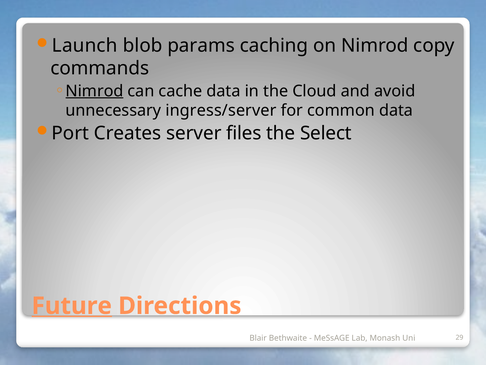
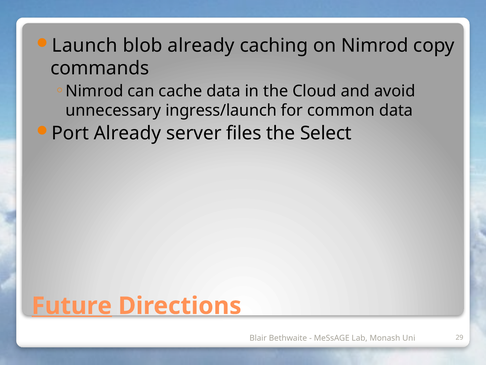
blob params: params -> already
Nimrod at (95, 91) underline: present -> none
ingress/server: ingress/server -> ingress/launch
Port Creates: Creates -> Already
